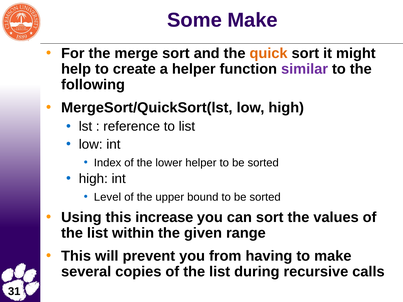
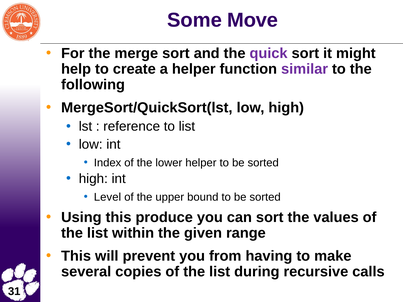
Some Make: Make -> Move
quick colour: orange -> purple
increase: increase -> produce
